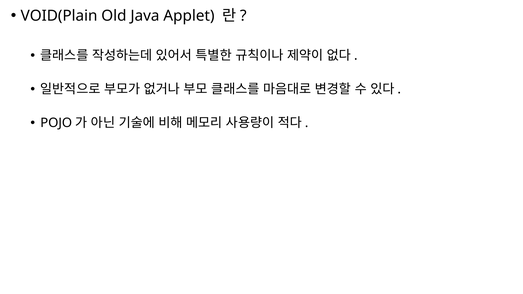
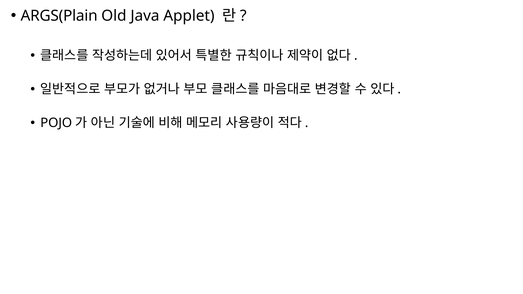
VOID(Plain: VOID(Plain -> ARGS(Plain
